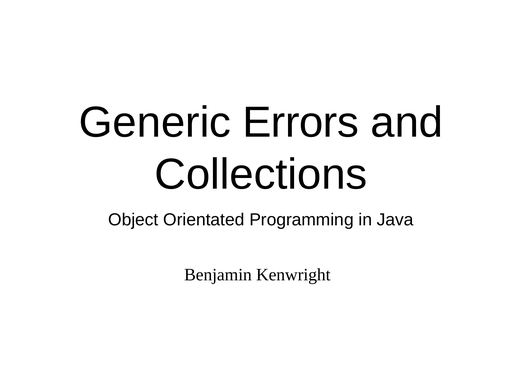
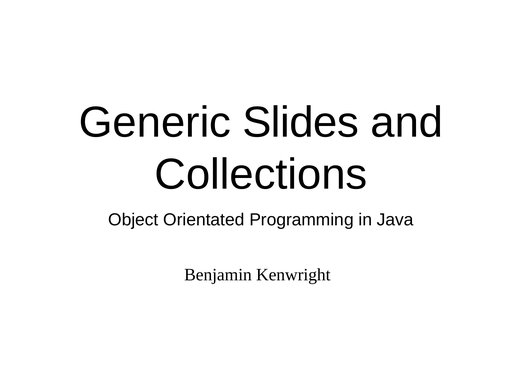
Errors: Errors -> Slides
